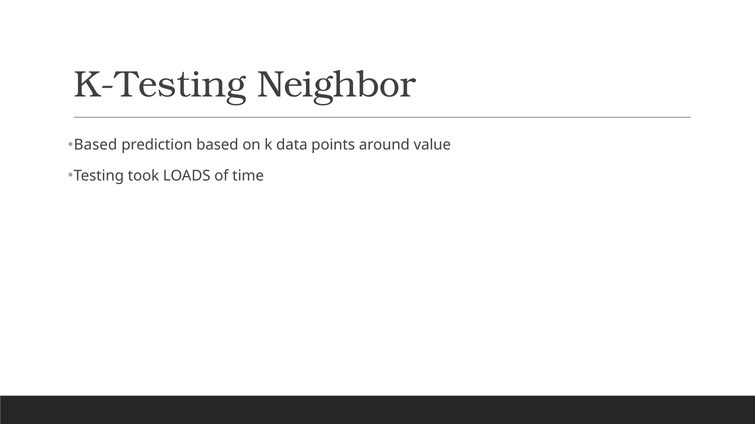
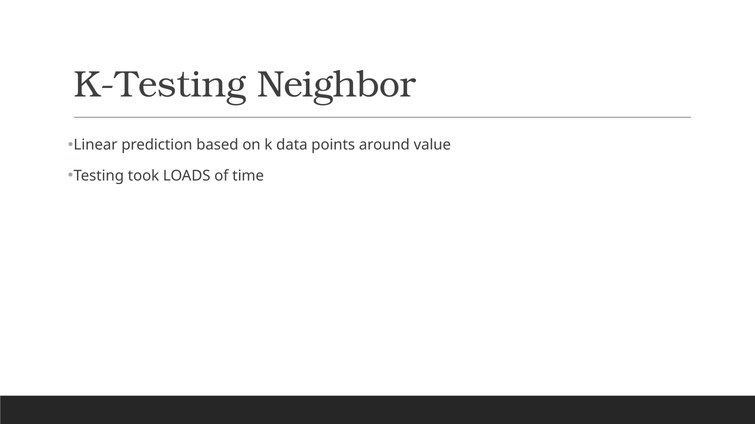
Based at (96, 145): Based -> Linear
